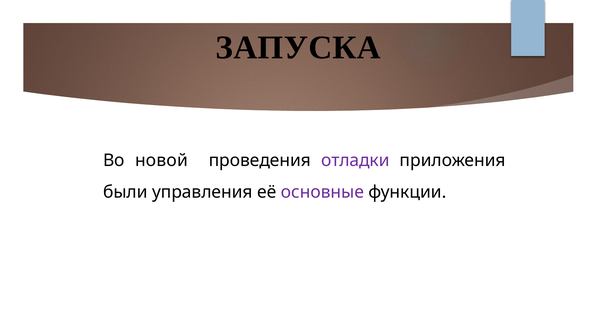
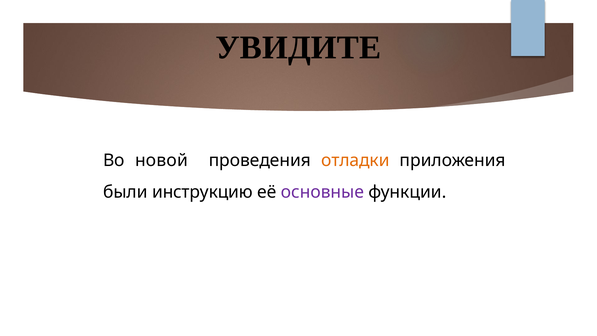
ЗАПУСКА: ЗАПУСКА -> УВИДИТЕ
отладки colour: purple -> orange
управления: управления -> инструкцию
